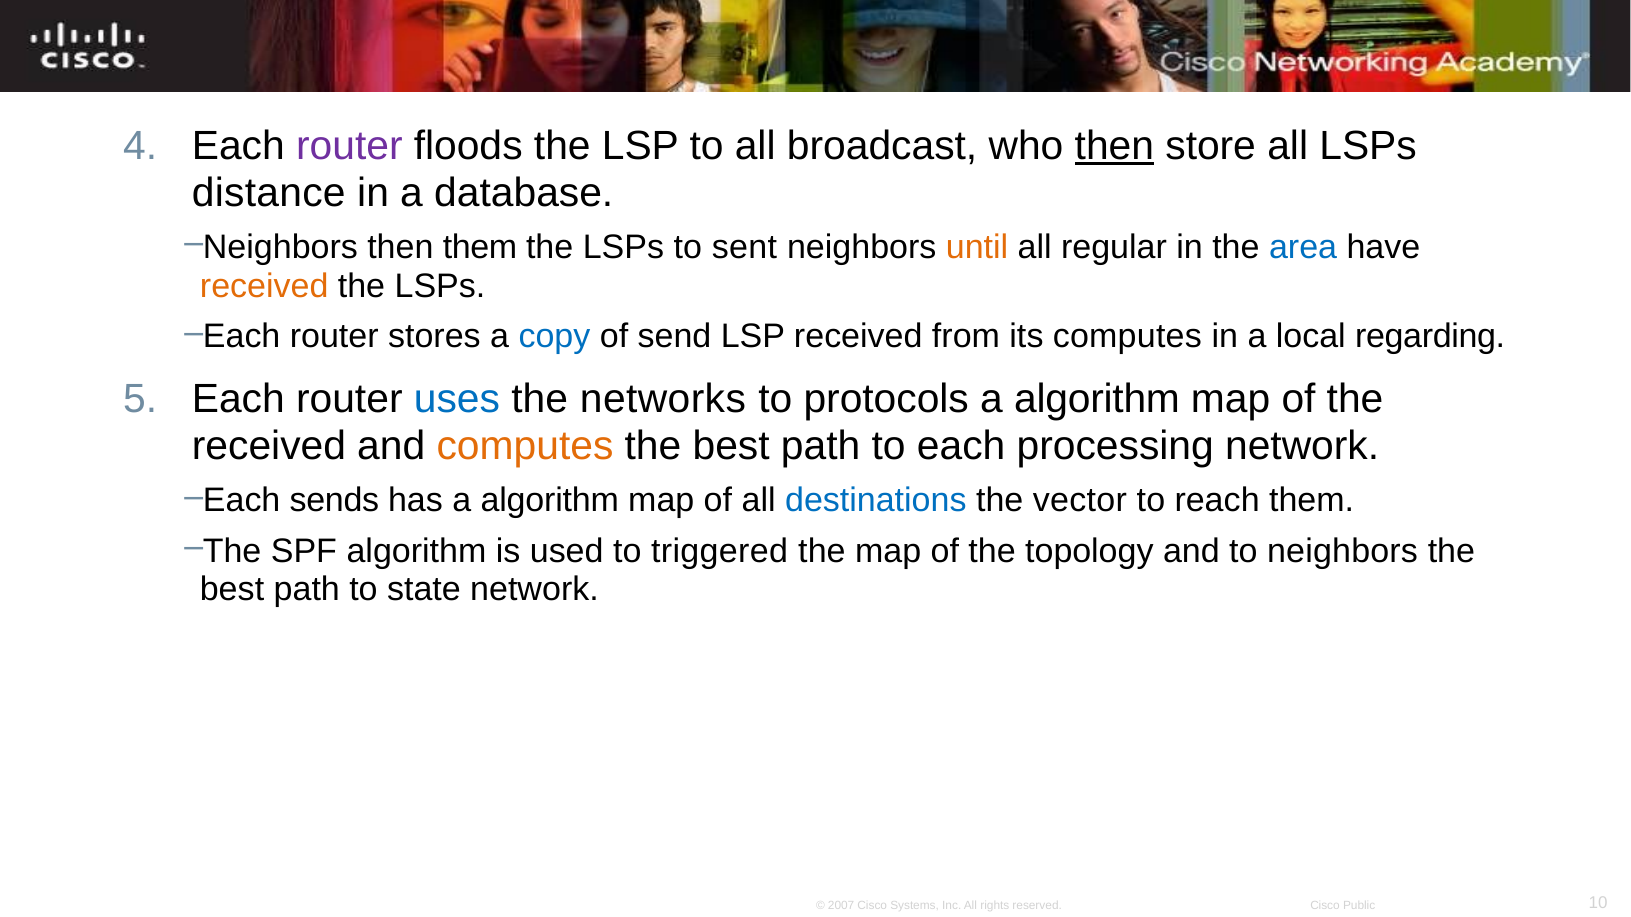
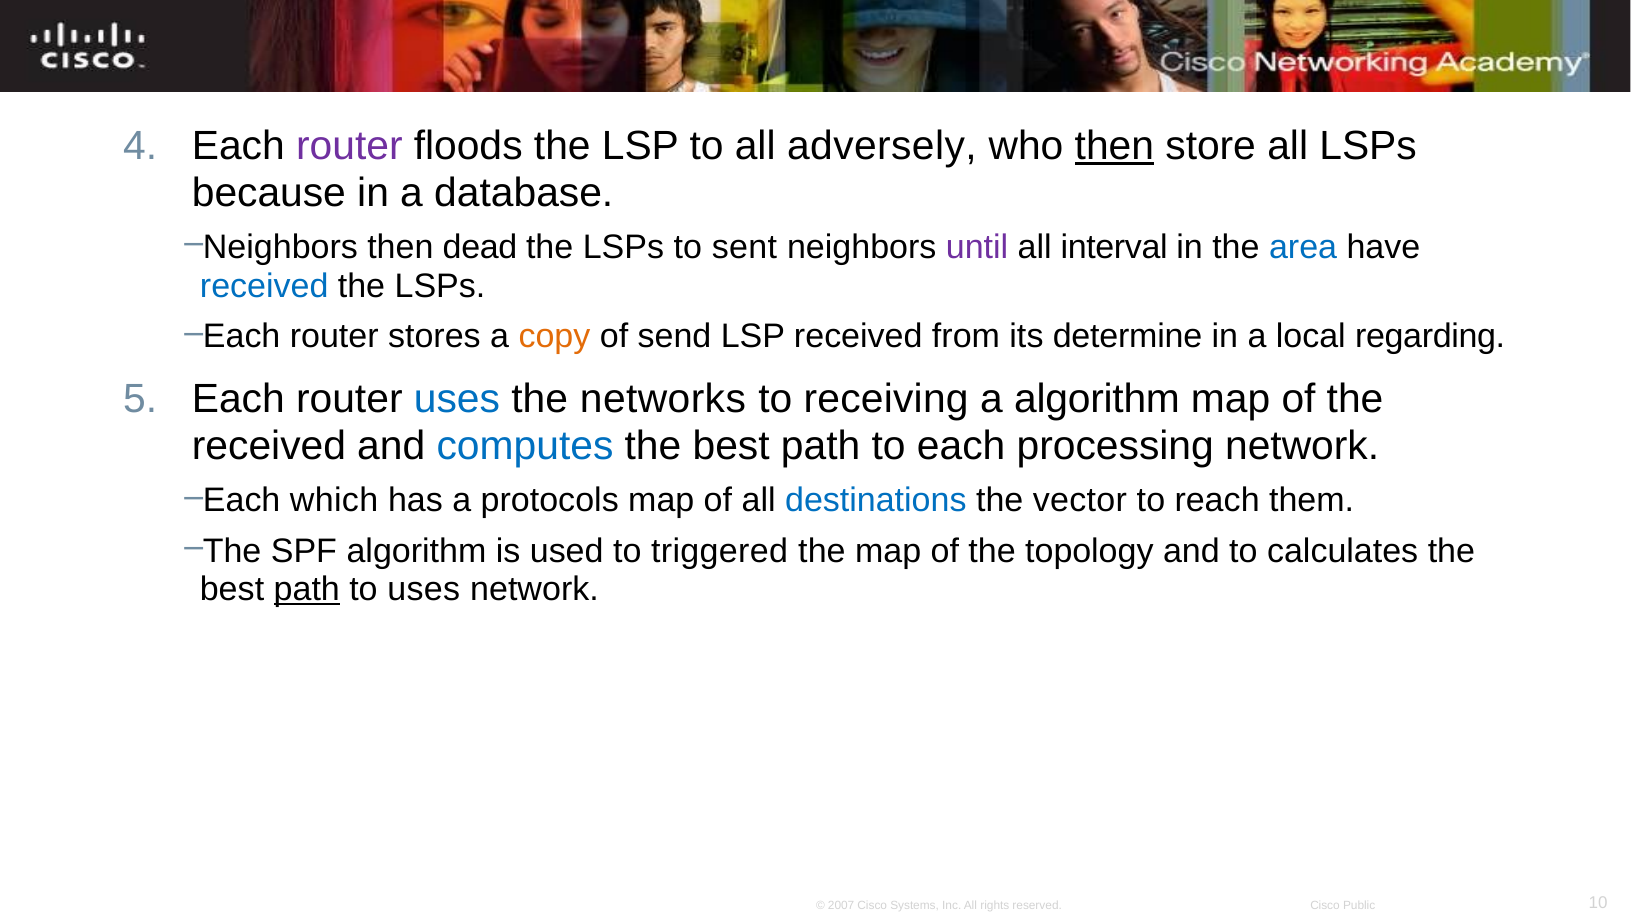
broadcast: broadcast -> adversely
distance: distance -> because
then them: them -> dead
until colour: orange -> purple
regular: regular -> interval
received at (264, 286) colour: orange -> blue
copy colour: blue -> orange
its computes: computes -> determine
protocols: protocols -> receiving
computes at (525, 446) colour: orange -> blue
sends: sends -> which
has a algorithm: algorithm -> protocols
to neighbors: neighbors -> calculates
path at (307, 590) underline: none -> present
to state: state -> uses
